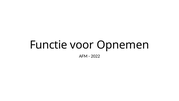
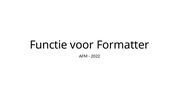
Opnemen: Opnemen -> Formatter
